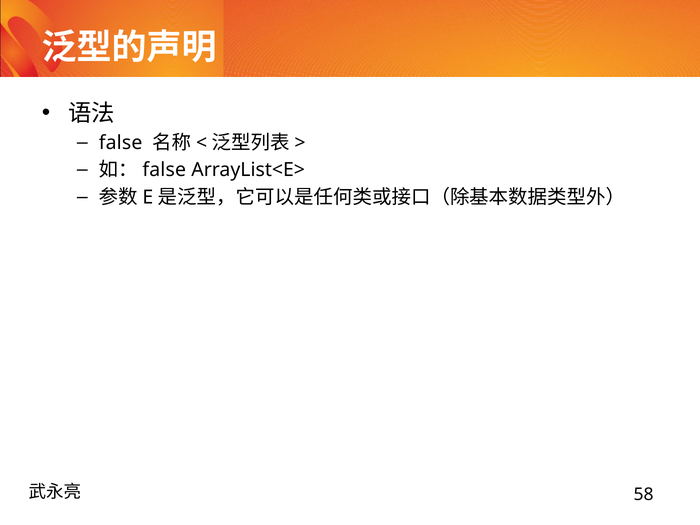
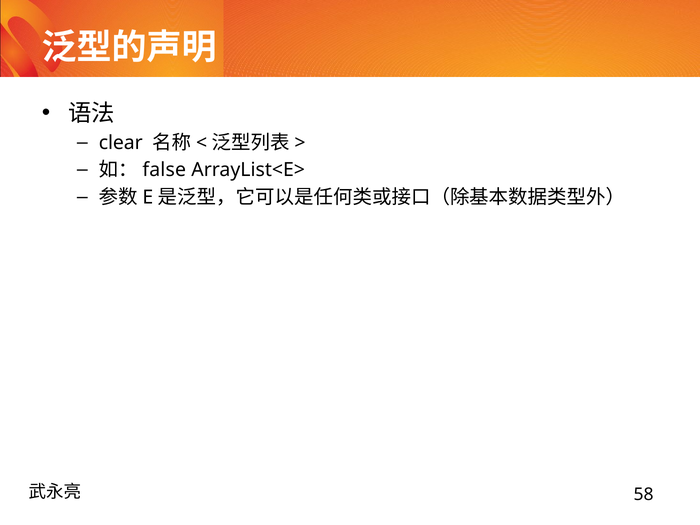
false at (121, 143): false -> clear
